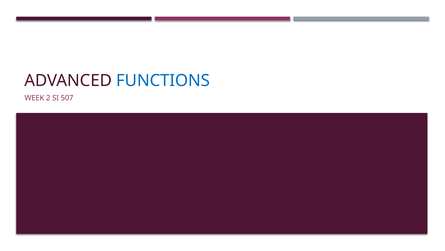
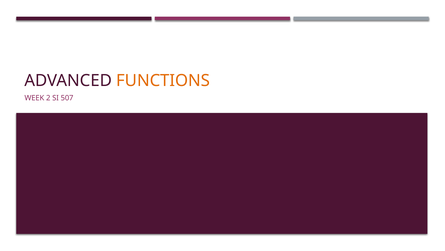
FUNCTIONS colour: blue -> orange
